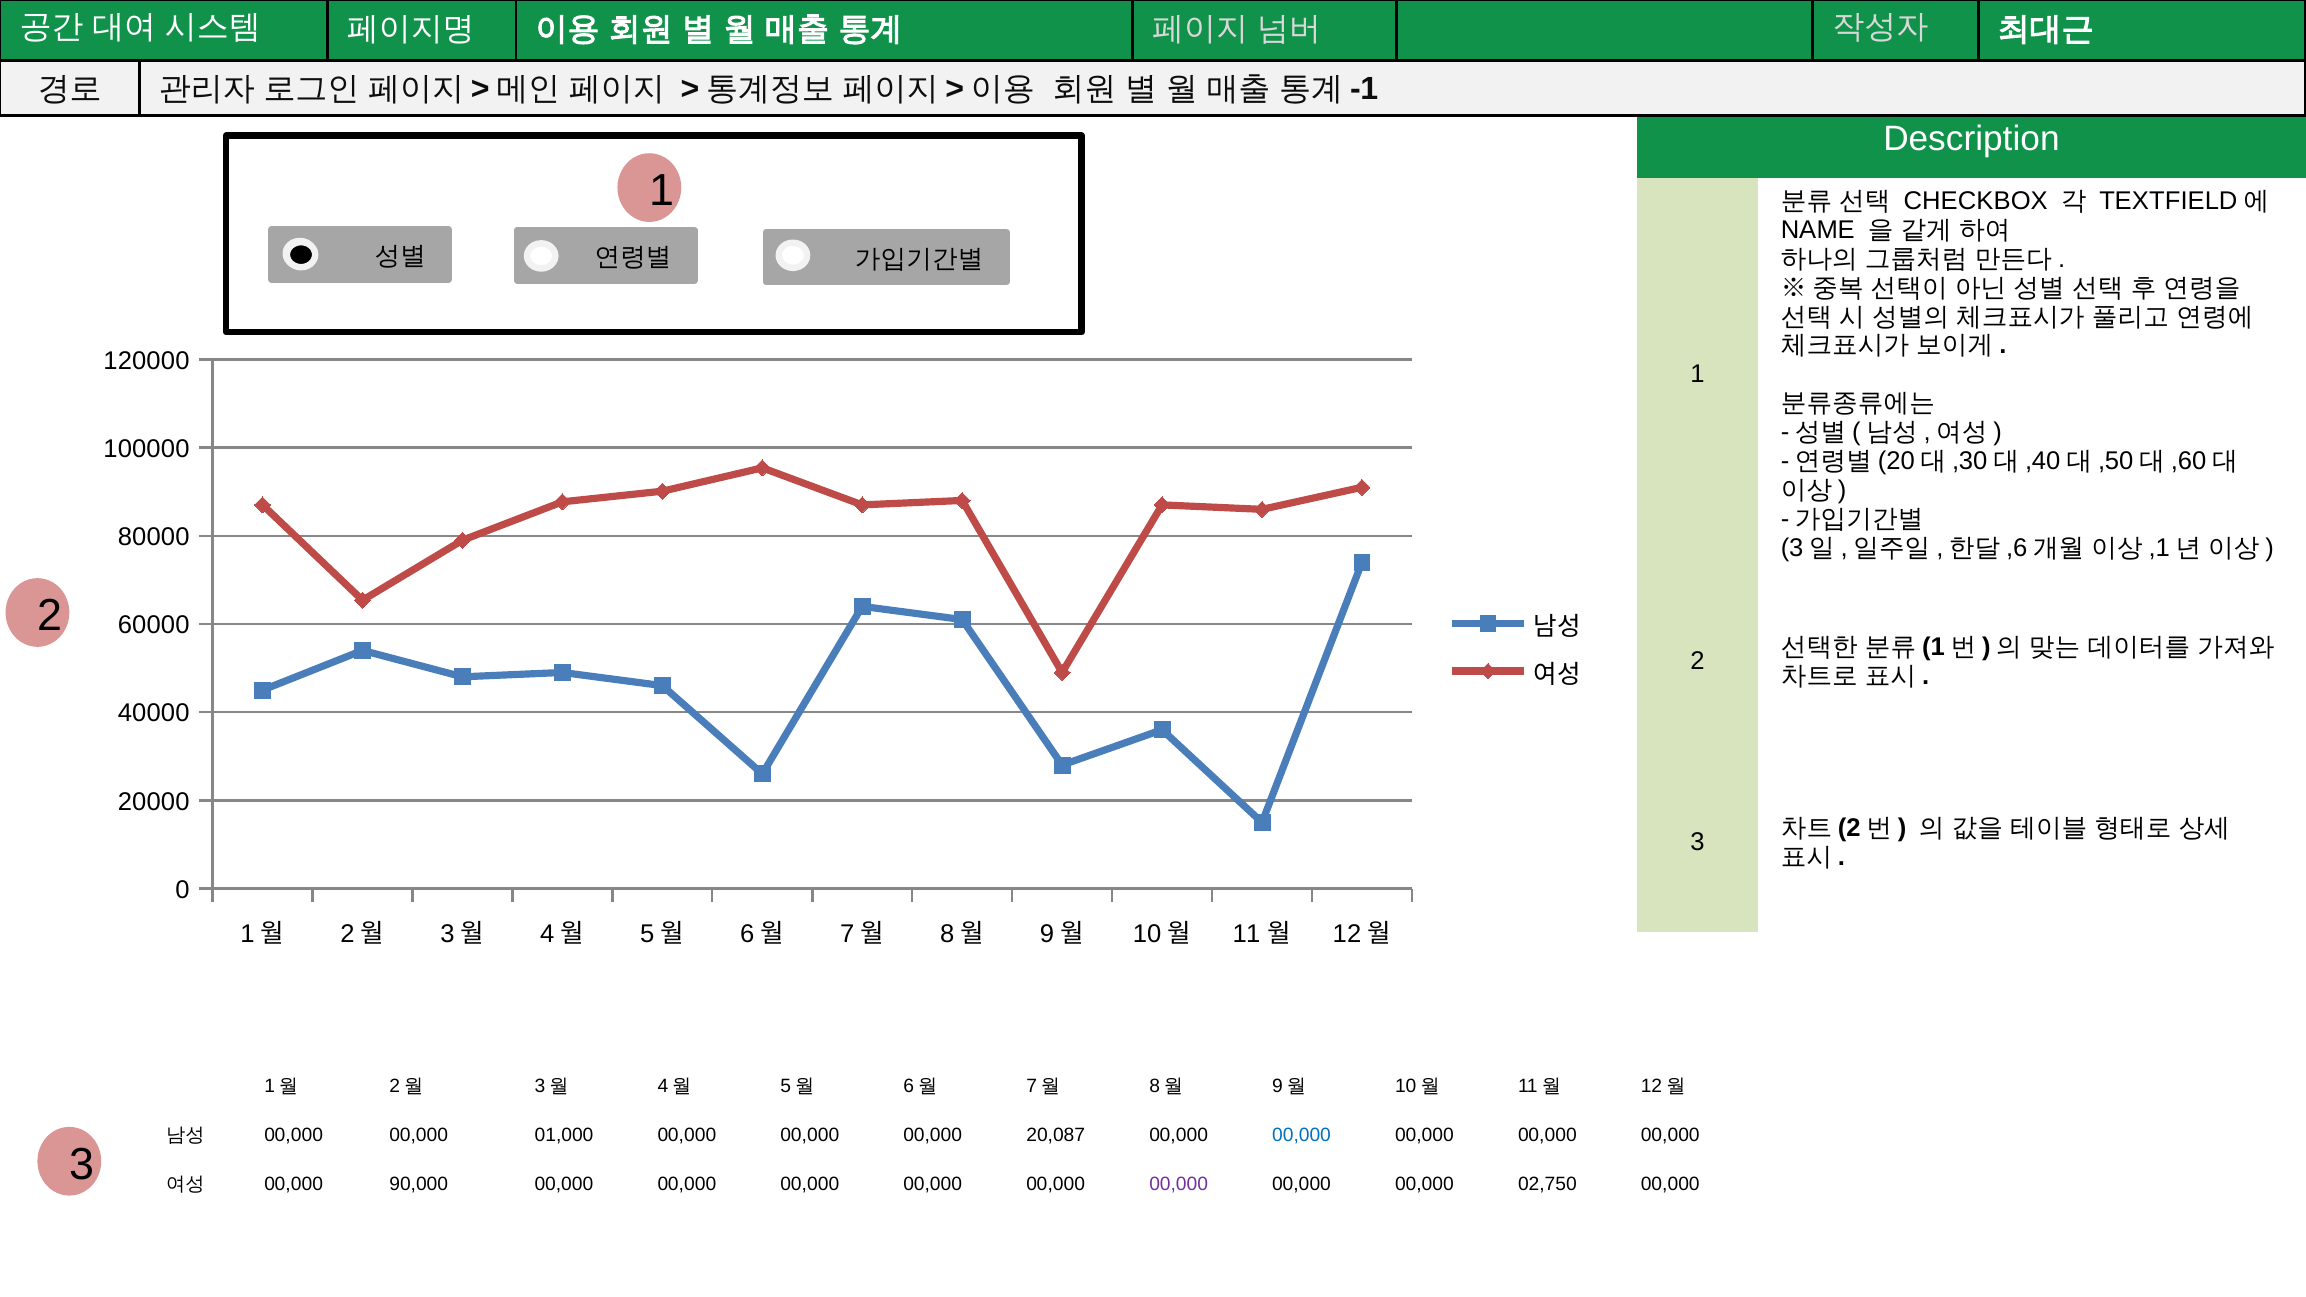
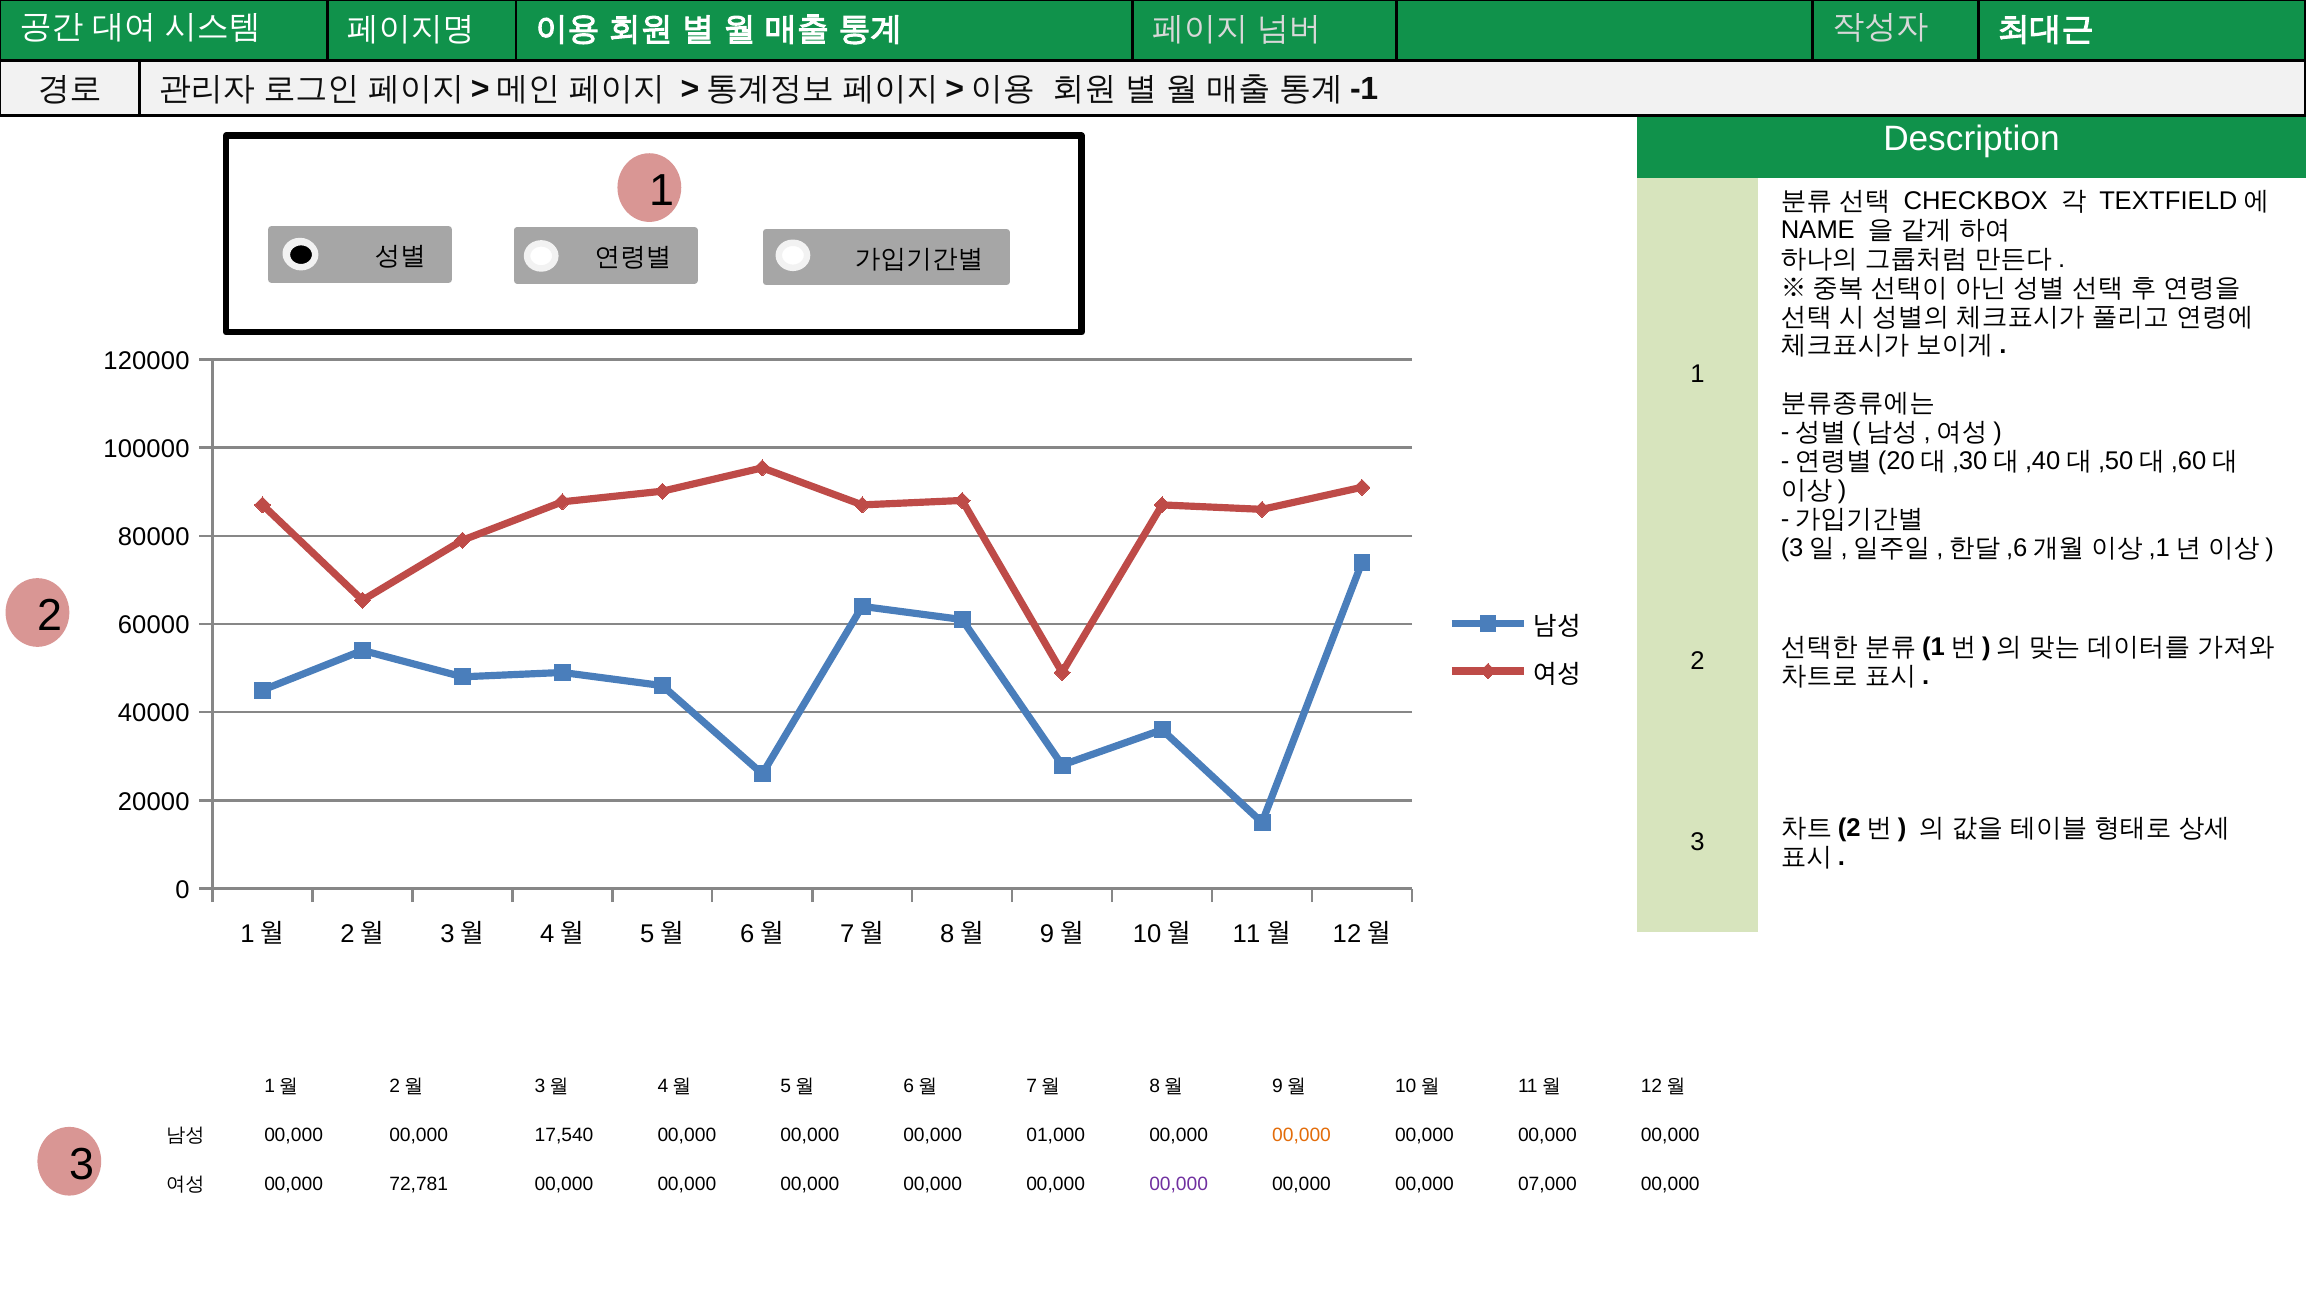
01,000: 01,000 -> 17,540
20,087: 20,087 -> 01,000
00,000 at (1302, 1135) colour: blue -> orange
90,000: 90,000 -> 72,781
02,750: 02,750 -> 07,000
